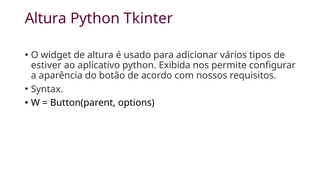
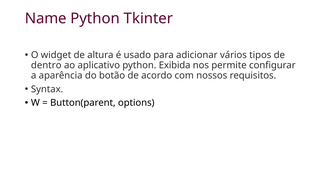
Altura at (46, 18): Altura -> Name
estiver: estiver -> dentro
